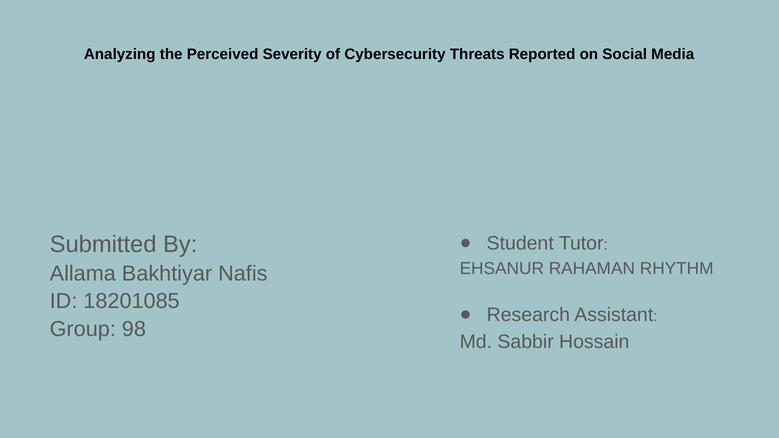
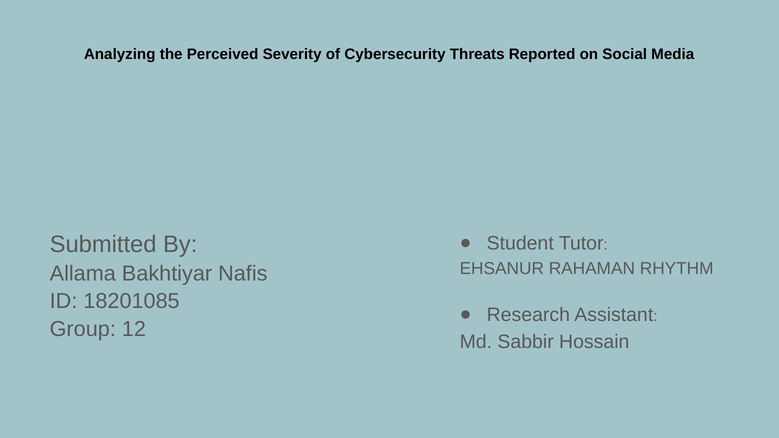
98: 98 -> 12
